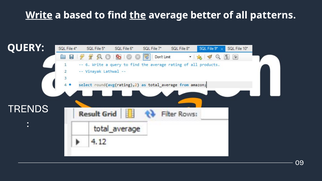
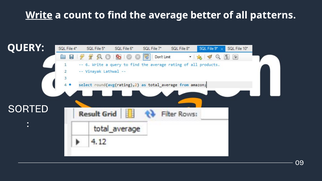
based: based -> count
the underline: present -> none
TRENDS: TRENDS -> SORTED
